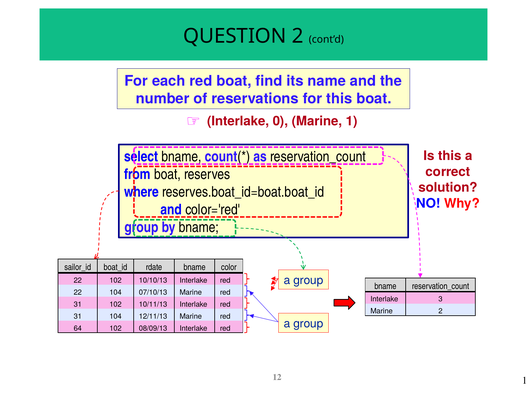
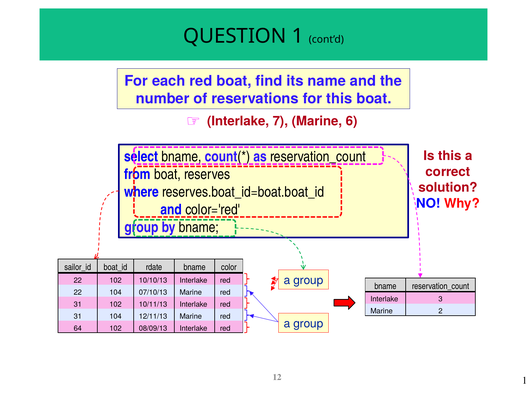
QUESTION 2: 2 -> 1
0: 0 -> 7
1: 1 -> 6
